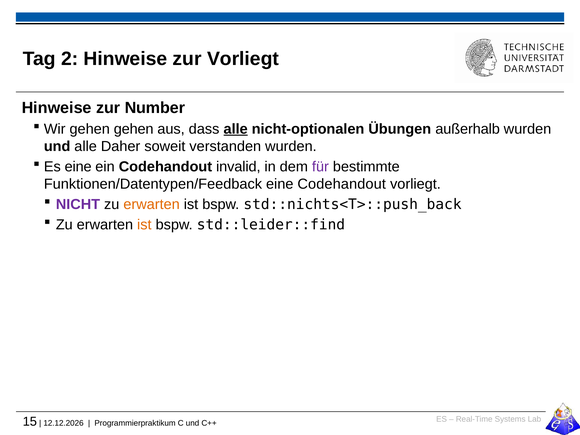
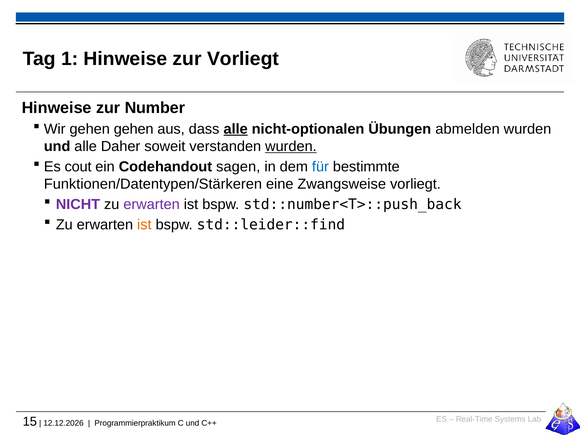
2: 2 -> 1
außerhalb: außerhalb -> abmelden
wurden at (291, 146) underline: none -> present
Es eine: eine -> cout
invalid: invalid -> sagen
für colour: purple -> blue
Funktionen/Datentypen/Feedback: Funktionen/Datentypen/Feedback -> Funktionen/Datentypen/Stärkeren
eine Codehandout: Codehandout -> Zwangsweise
erwarten at (152, 204) colour: orange -> purple
std::nichts<T>::push_back: std::nichts<T>::push_back -> std::number<T>::push_back
